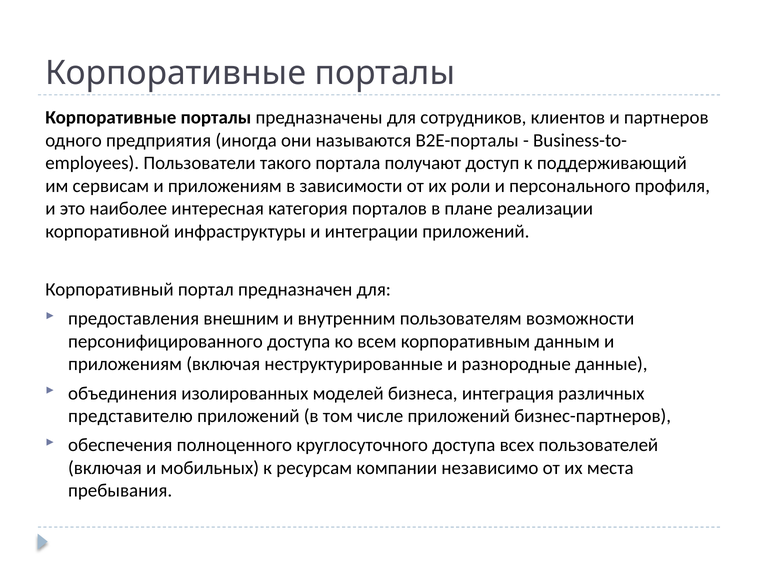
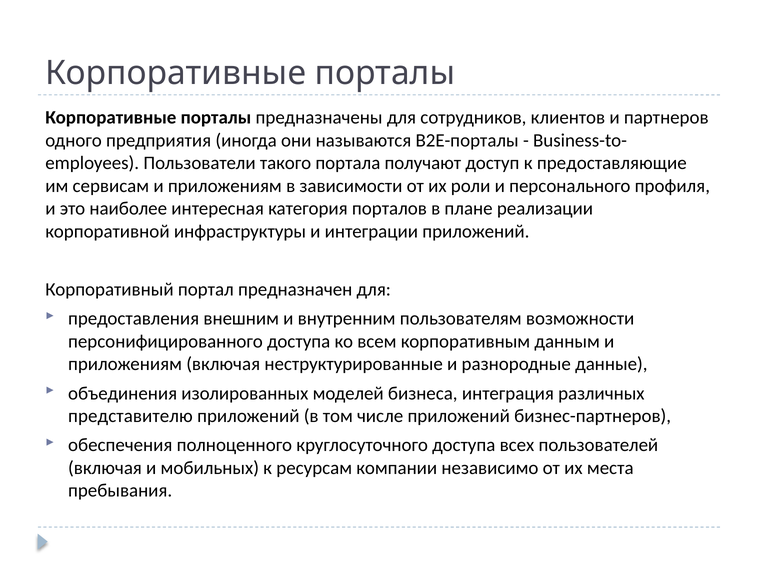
поддерживающий: поддерживающий -> предоставляющие
